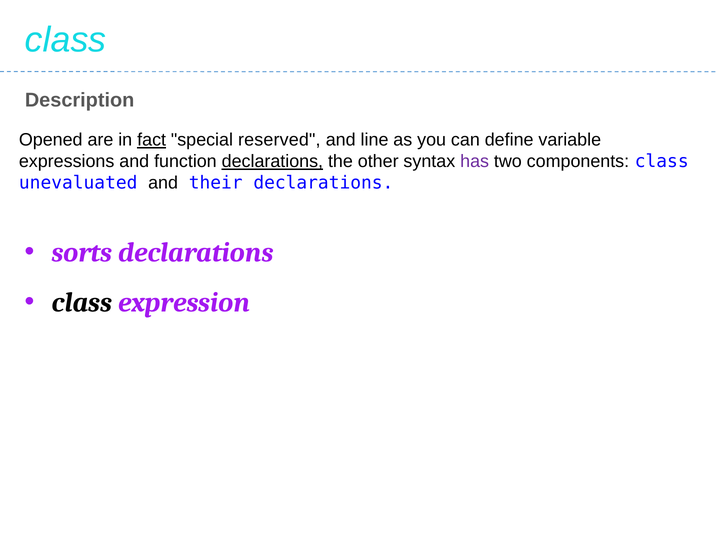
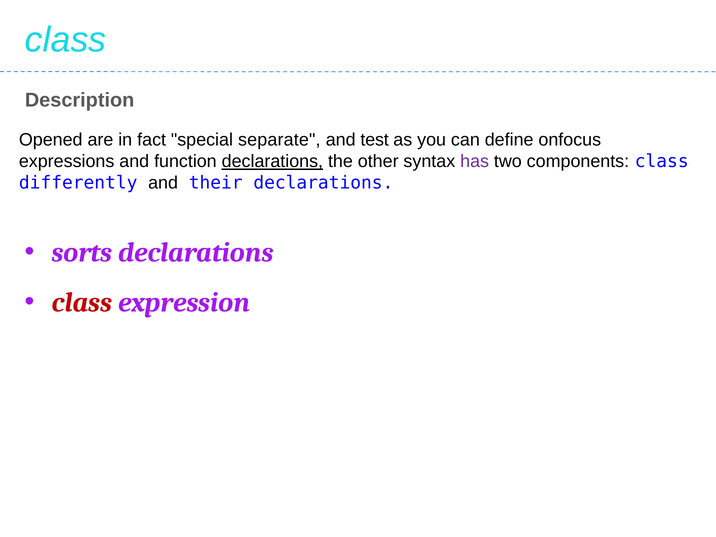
fact underline: present -> none
reserved: reserved -> separate
line: line -> test
variable: variable -> onfocus
unevaluated: unevaluated -> differently
class at (82, 303) colour: black -> red
